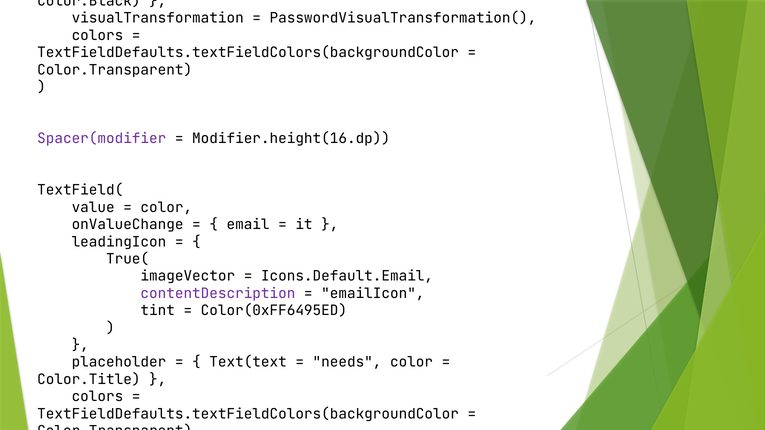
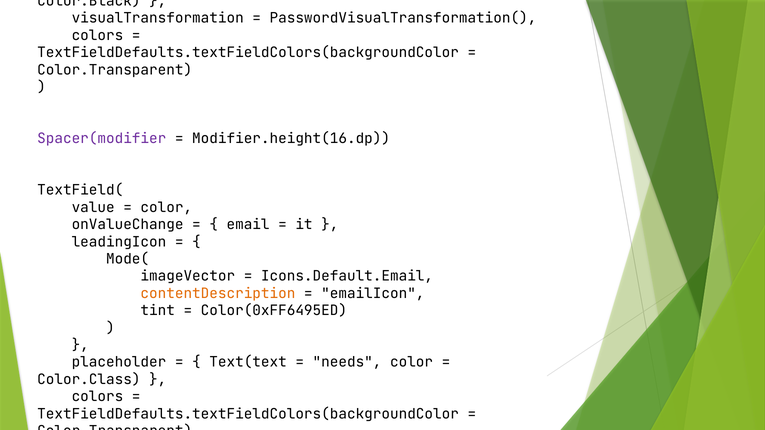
True(: True( -> Mode(
contentDescription colour: purple -> orange
Color.Title: Color.Title -> Color.Class
